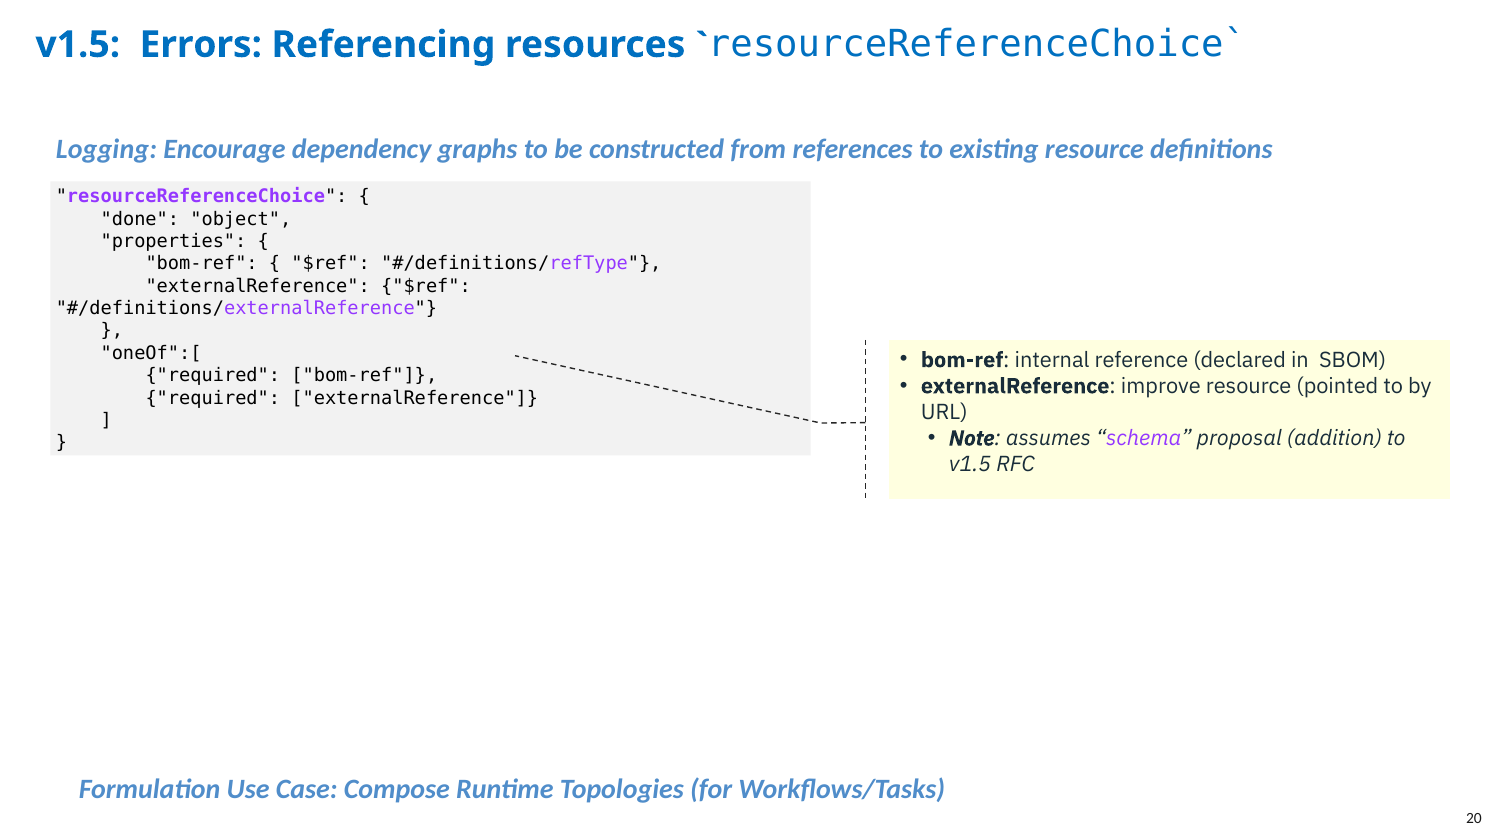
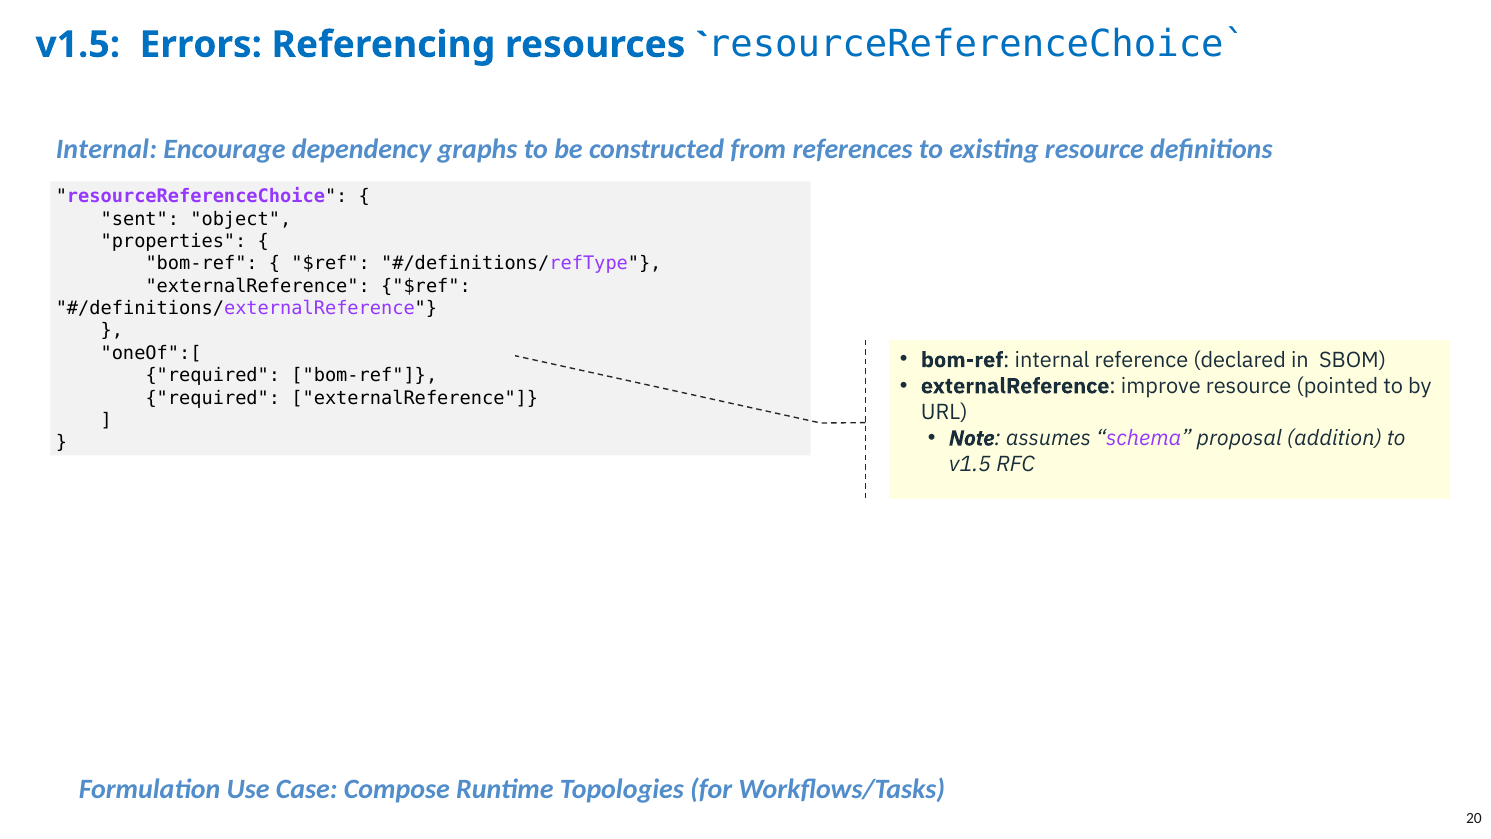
Logging at (106, 149): Logging -> Internal
done: done -> sent
